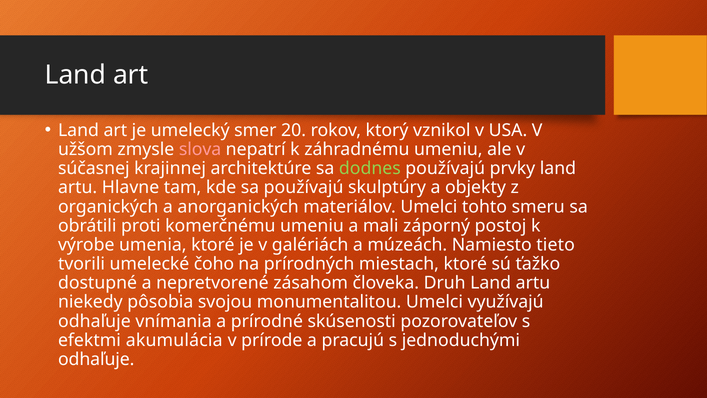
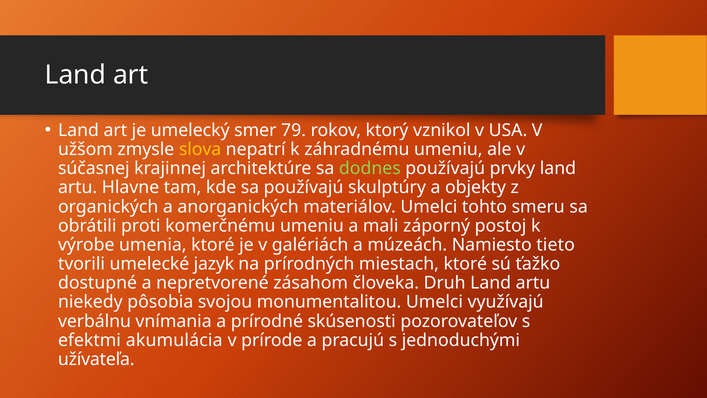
20: 20 -> 79
slova colour: pink -> yellow
čoho: čoho -> jazyk
odhaľuje at (94, 321): odhaľuje -> verbálnu
odhaľuje at (96, 359): odhaľuje -> užívateľa
